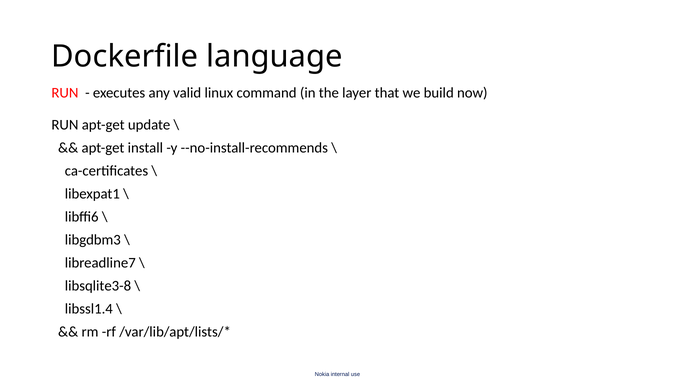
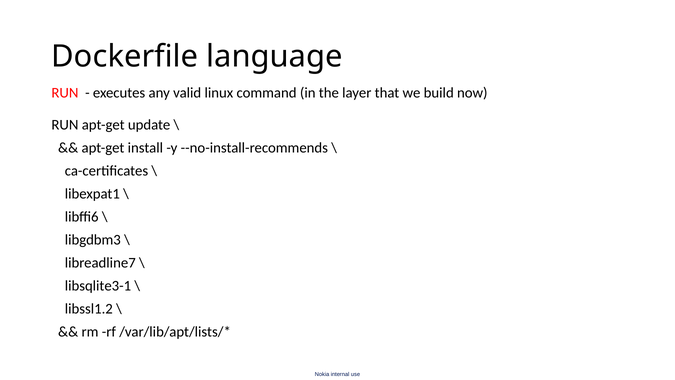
libsqlite3-8: libsqlite3-8 -> libsqlite3-1
libssl1.4: libssl1.4 -> libssl1.2
